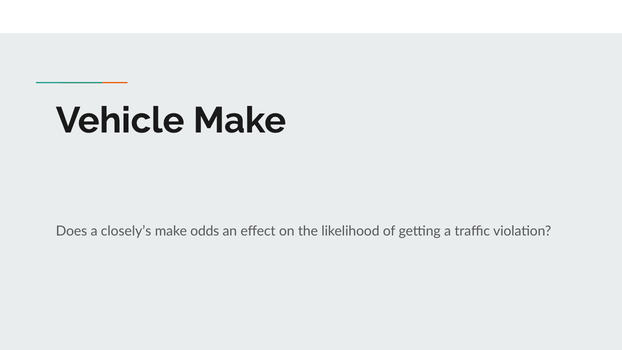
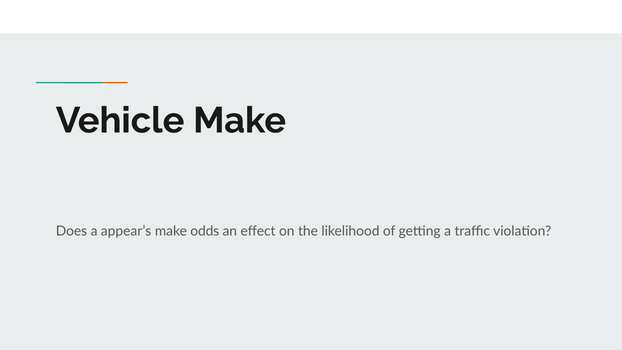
closely’s: closely’s -> appear’s
